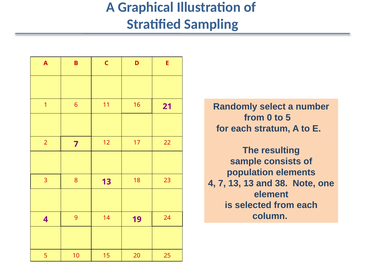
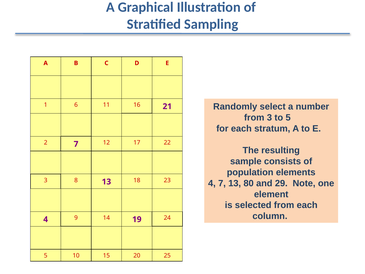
from 0: 0 -> 3
13 13: 13 -> 80
38: 38 -> 29
